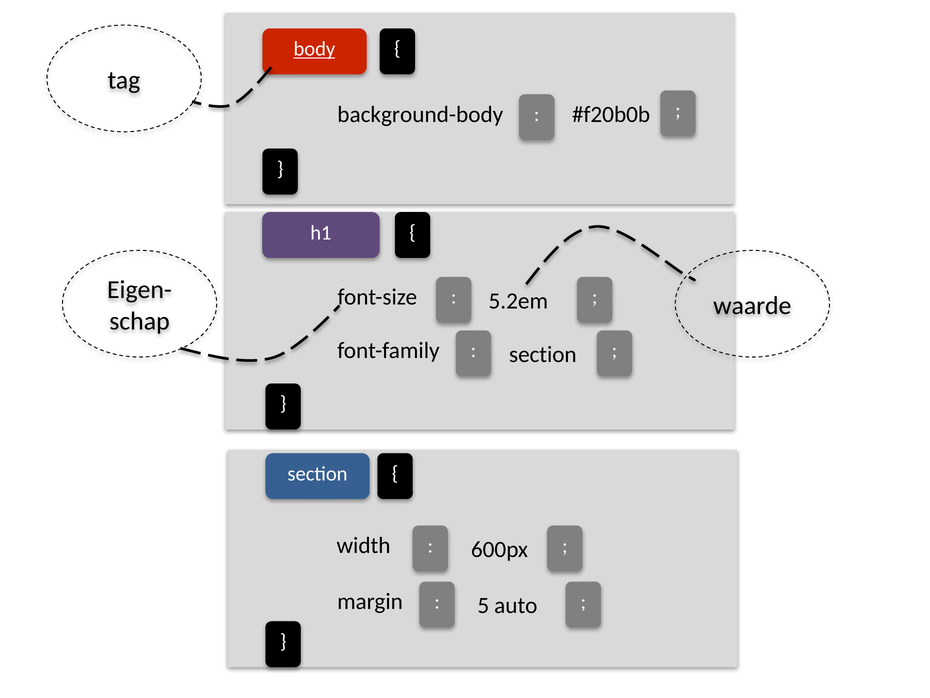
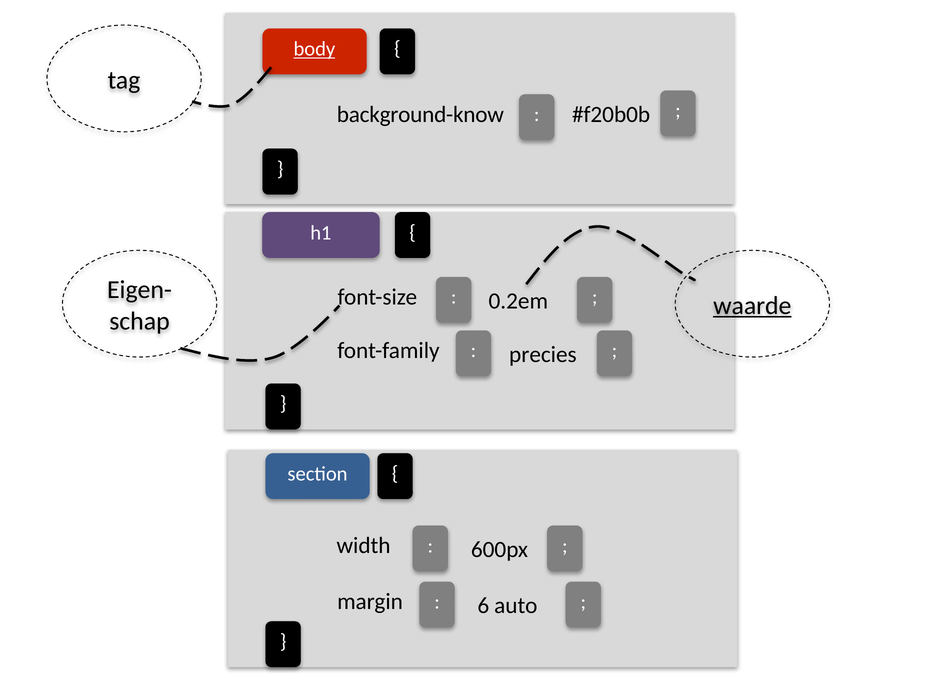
background-body: background-body -> background-know
5.2em: 5.2em -> 0.2em
waarde underline: none -> present
font-family section: section -> precies
5: 5 -> 6
